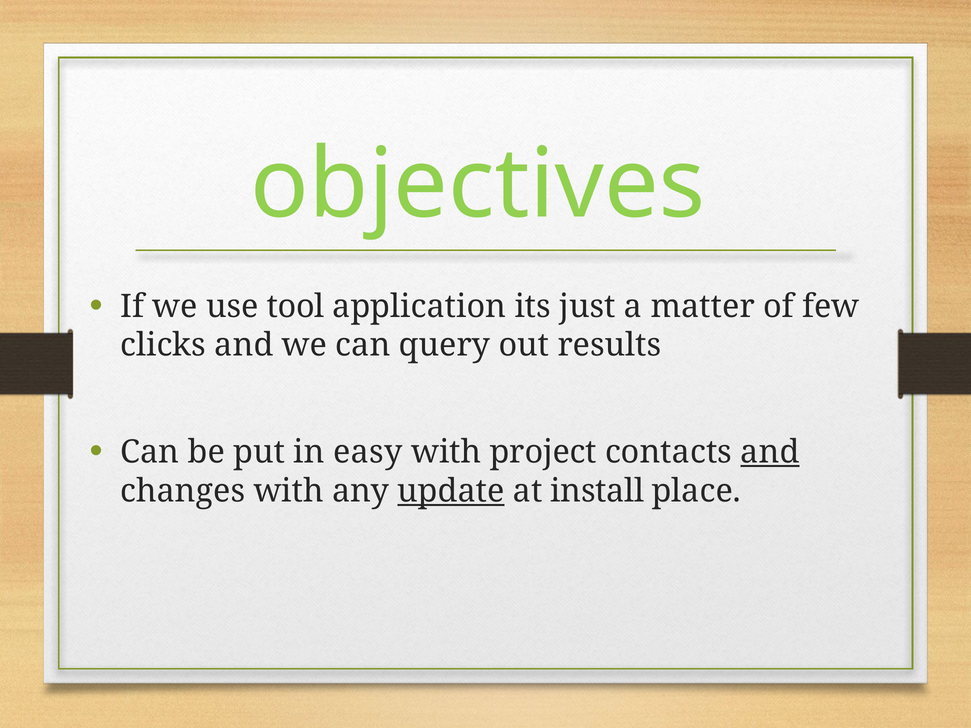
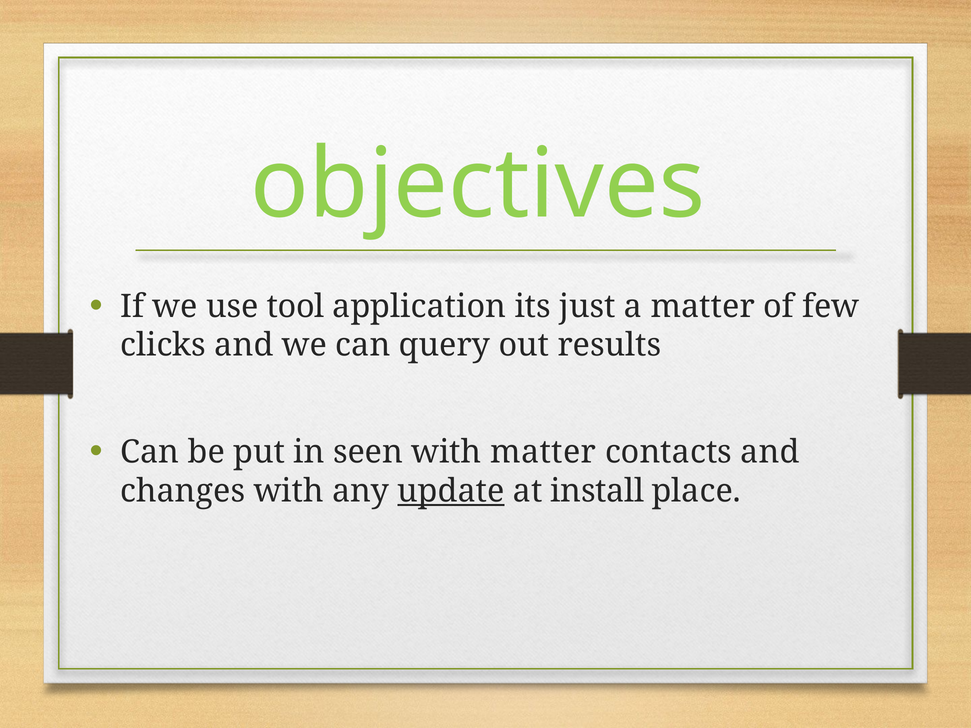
easy: easy -> seen
with project: project -> matter
and at (770, 452) underline: present -> none
